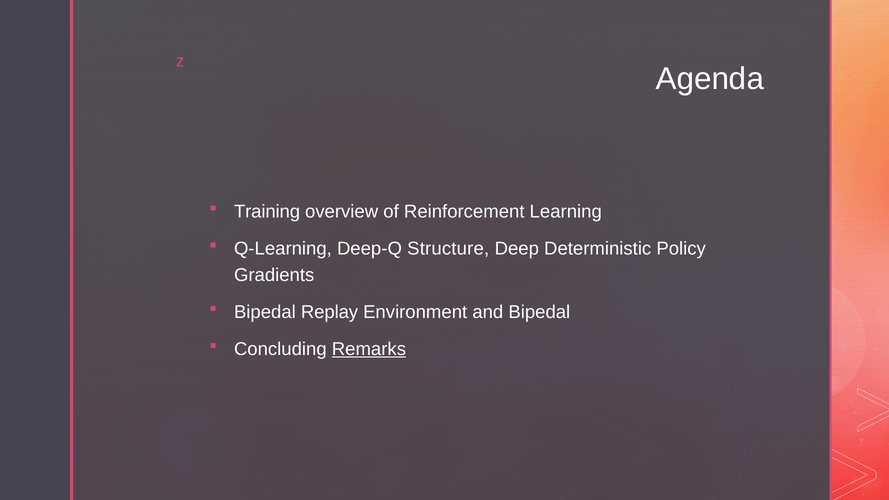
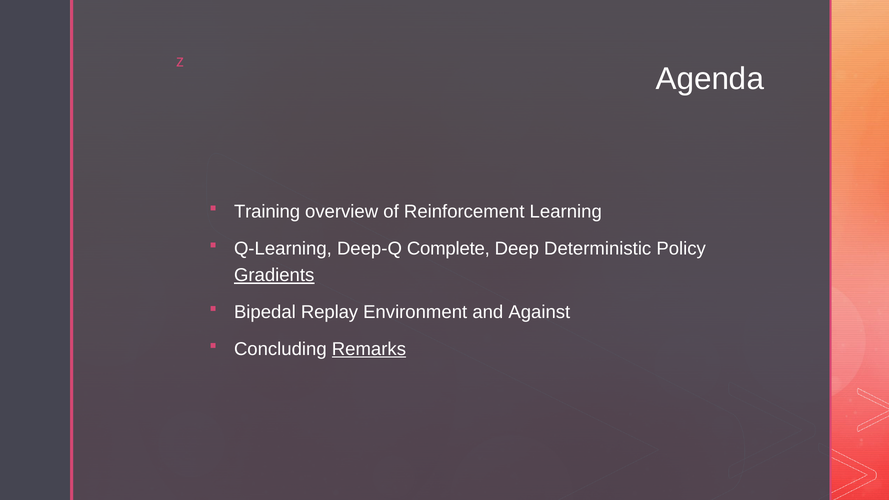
Structure: Structure -> Complete
Gradients underline: none -> present
and Bipedal: Bipedal -> Against
